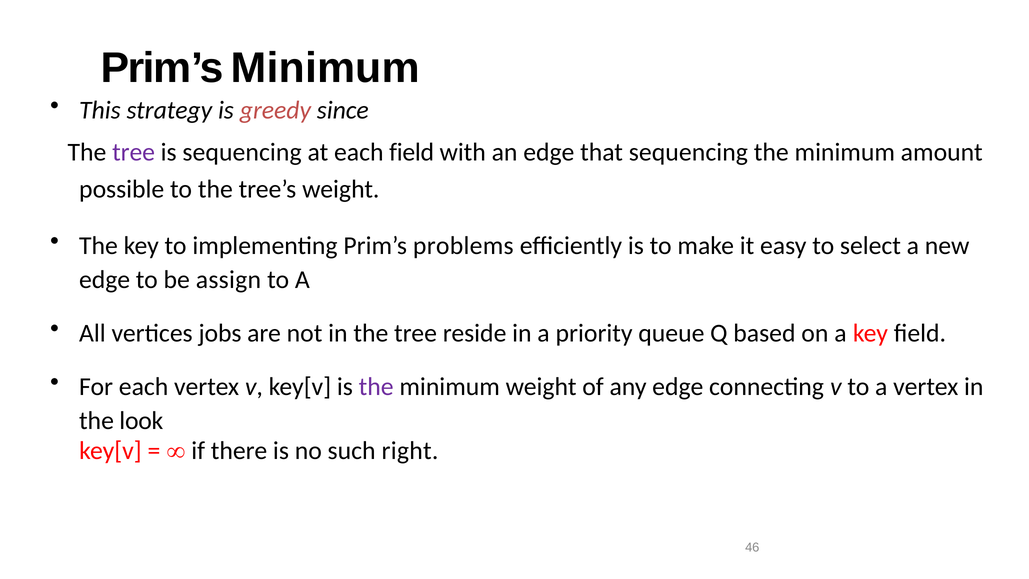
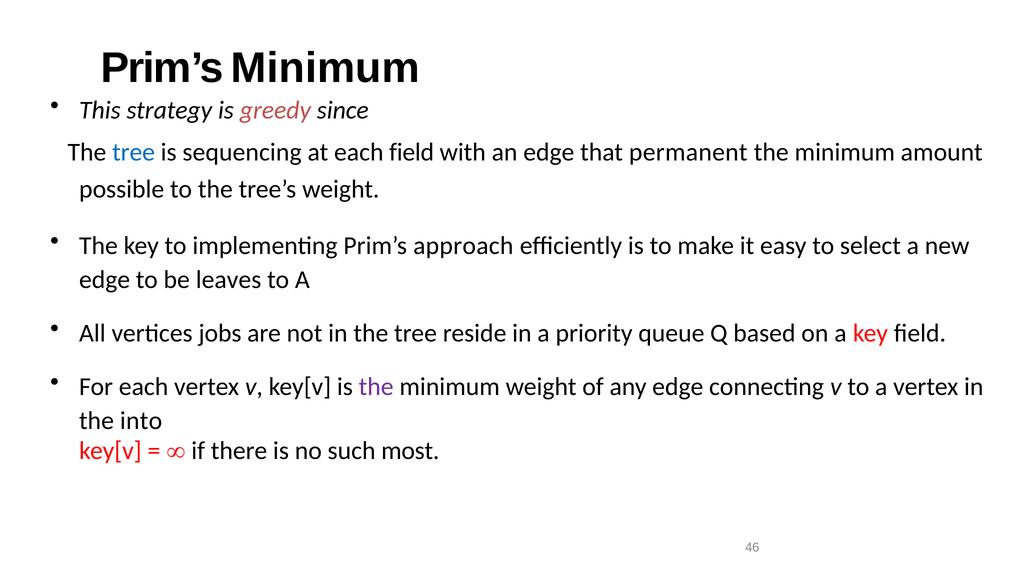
tree at (134, 152) colour: purple -> blue
that sequencing: sequencing -> permanent
problems: problems -> approach
assign: assign -> leaves
look: look -> into
right: right -> most
